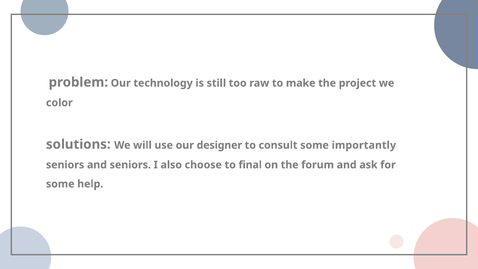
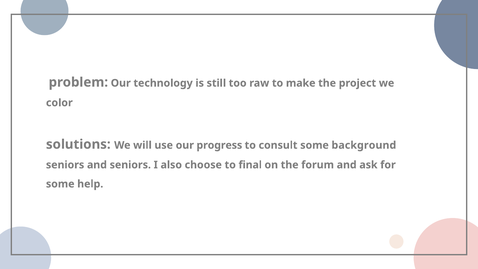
designer: designer -> progress
importantly: importantly -> background
